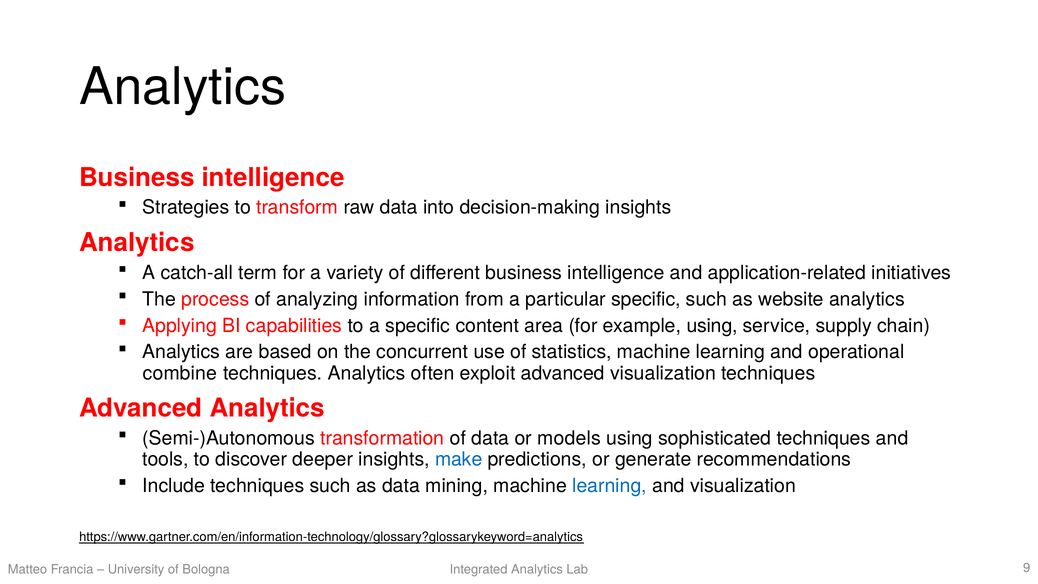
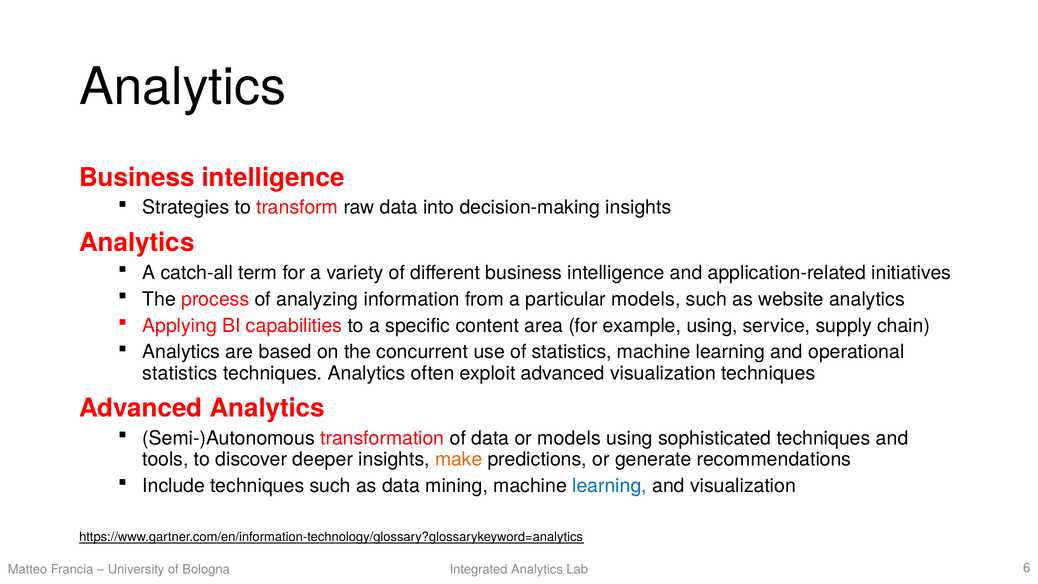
particular specific: specific -> models
combine at (180, 373): combine -> statistics
make colour: blue -> orange
9: 9 -> 6
